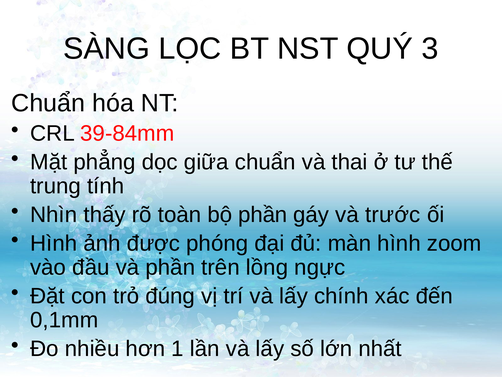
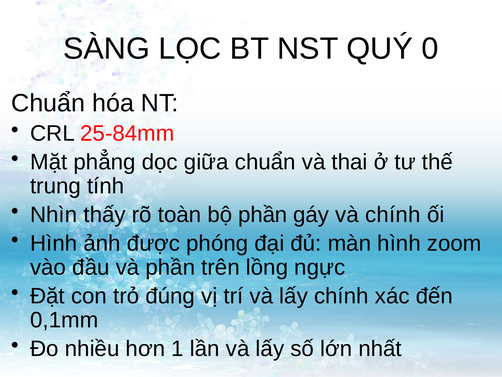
3: 3 -> 0
39-84mm: 39-84mm -> 25-84mm
và trước: trước -> chính
